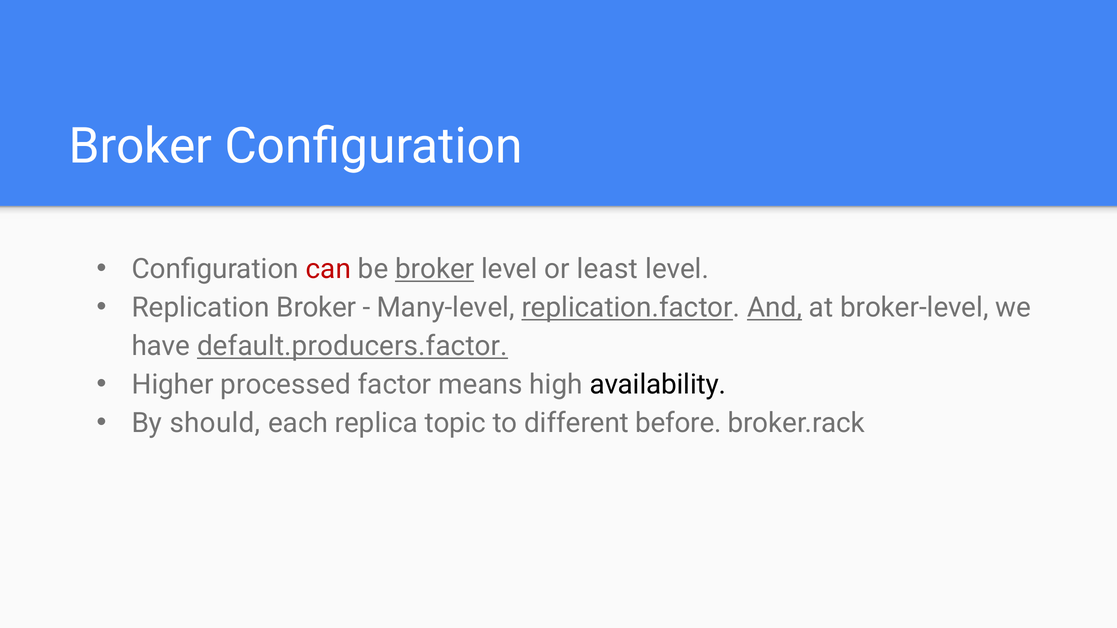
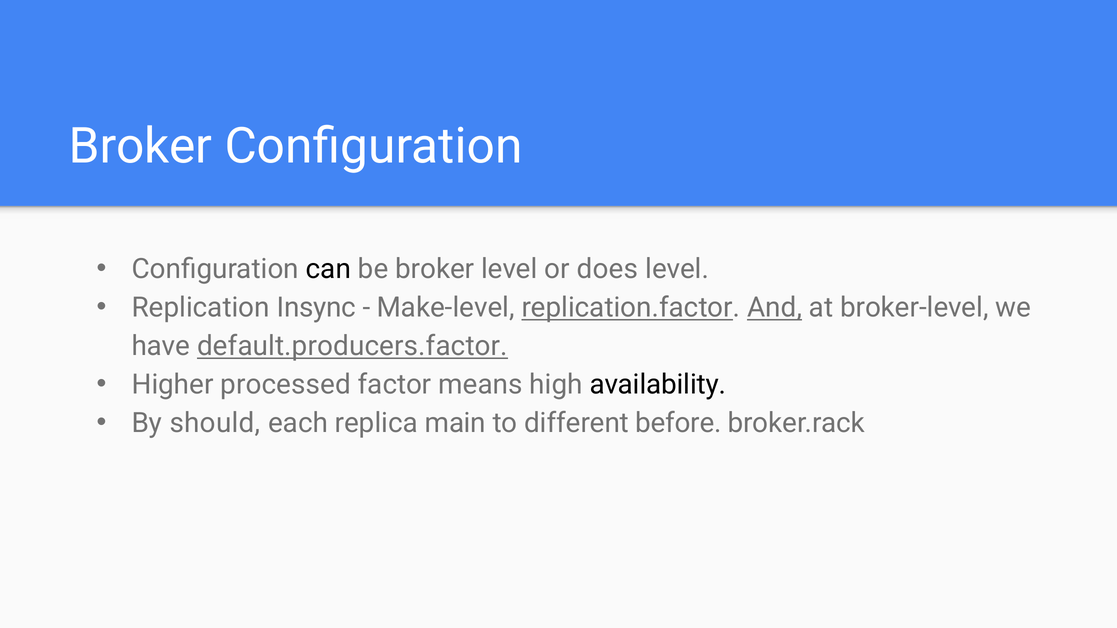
can colour: red -> black
broker at (435, 269) underline: present -> none
least: least -> does
Replication Broker: Broker -> Insync
Many-level: Many-level -> Make-level
topic: topic -> main
